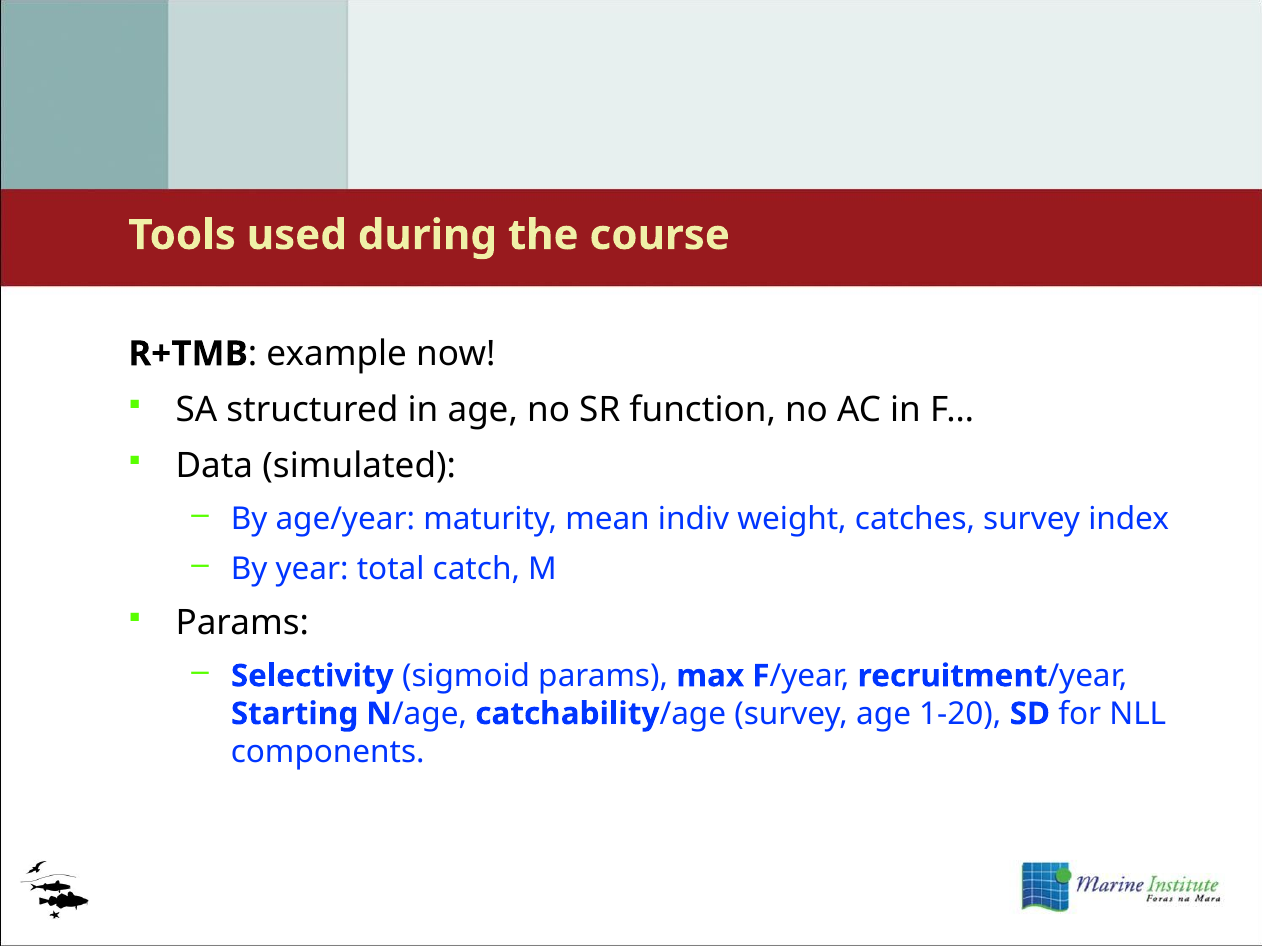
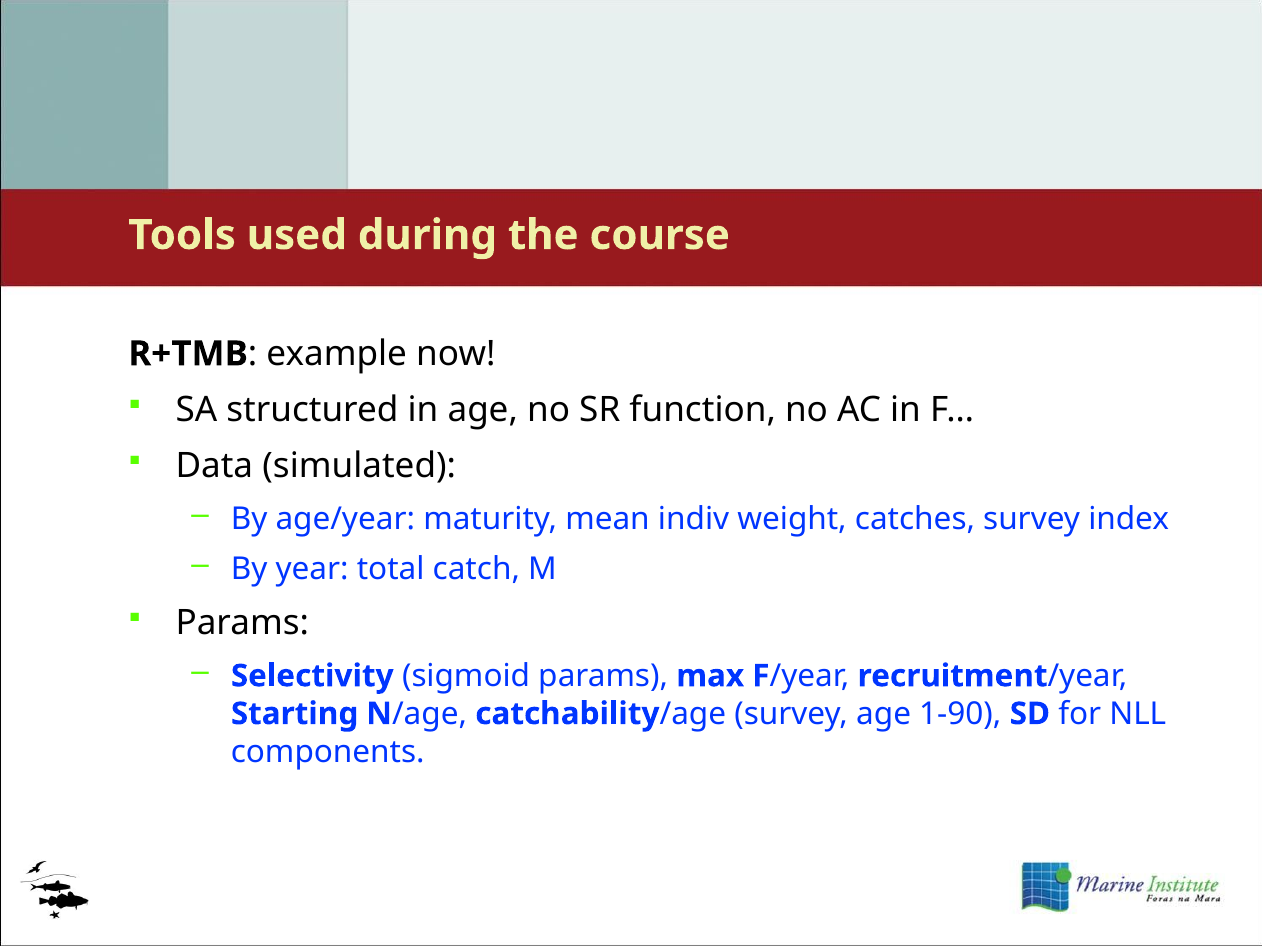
1-20: 1-20 -> 1-90
